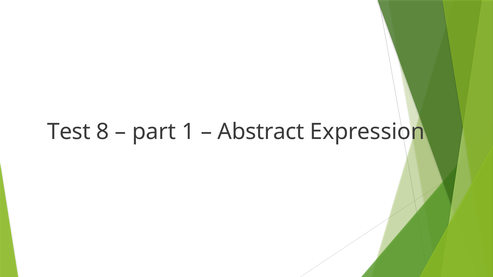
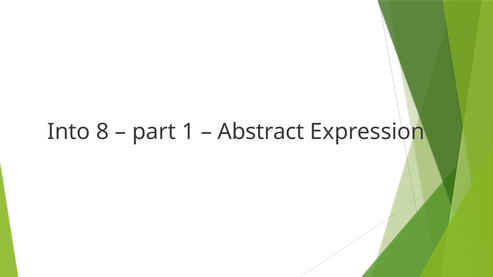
Test: Test -> Into
